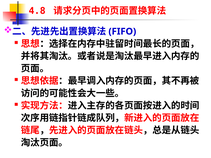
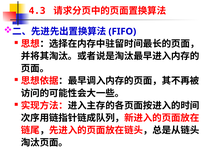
4.8: 4.8 -> 4.3
